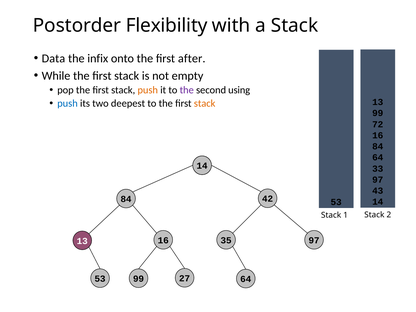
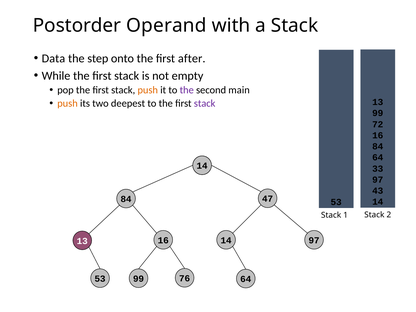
Flexibility: Flexibility -> Operand
infix: infix -> step
using: using -> main
push at (68, 104) colour: blue -> orange
stack at (205, 104) colour: orange -> purple
42: 42 -> 47
16 35: 35 -> 14
27: 27 -> 76
